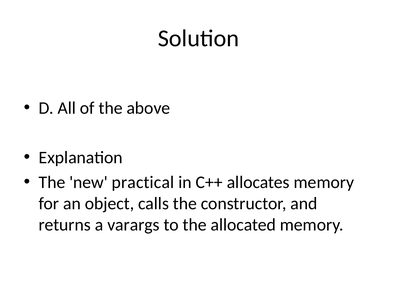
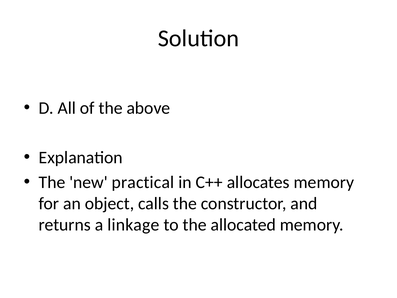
varargs: varargs -> linkage
